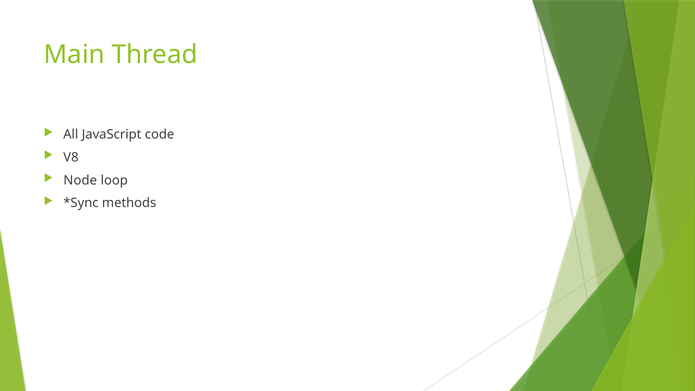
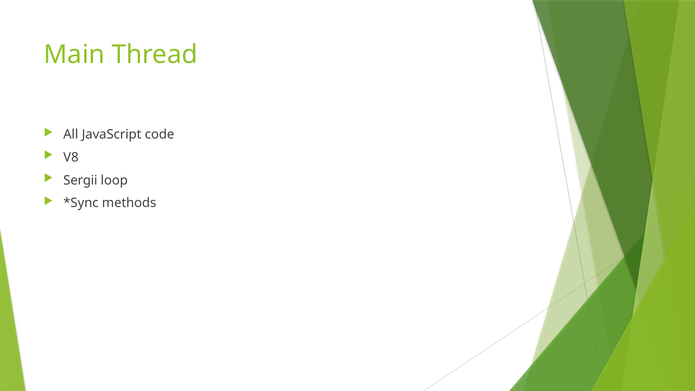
Node: Node -> Sergii
